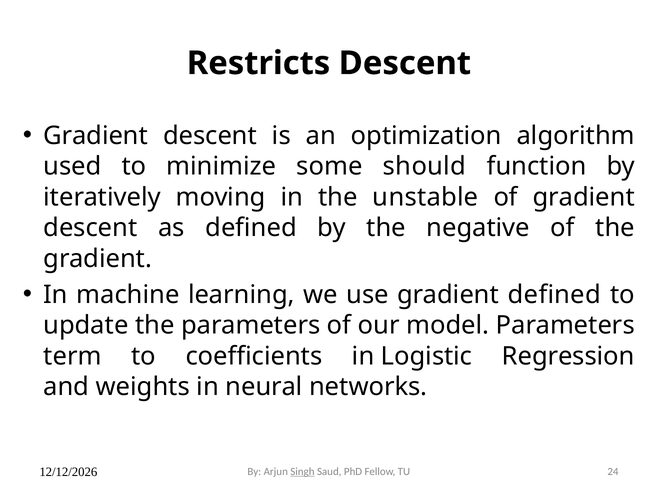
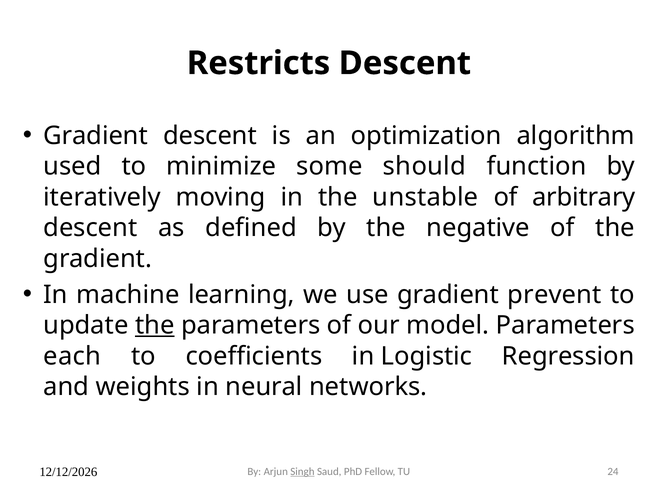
of gradient: gradient -> arbitrary
gradient defined: defined -> prevent
the at (155, 325) underline: none -> present
term: term -> each
